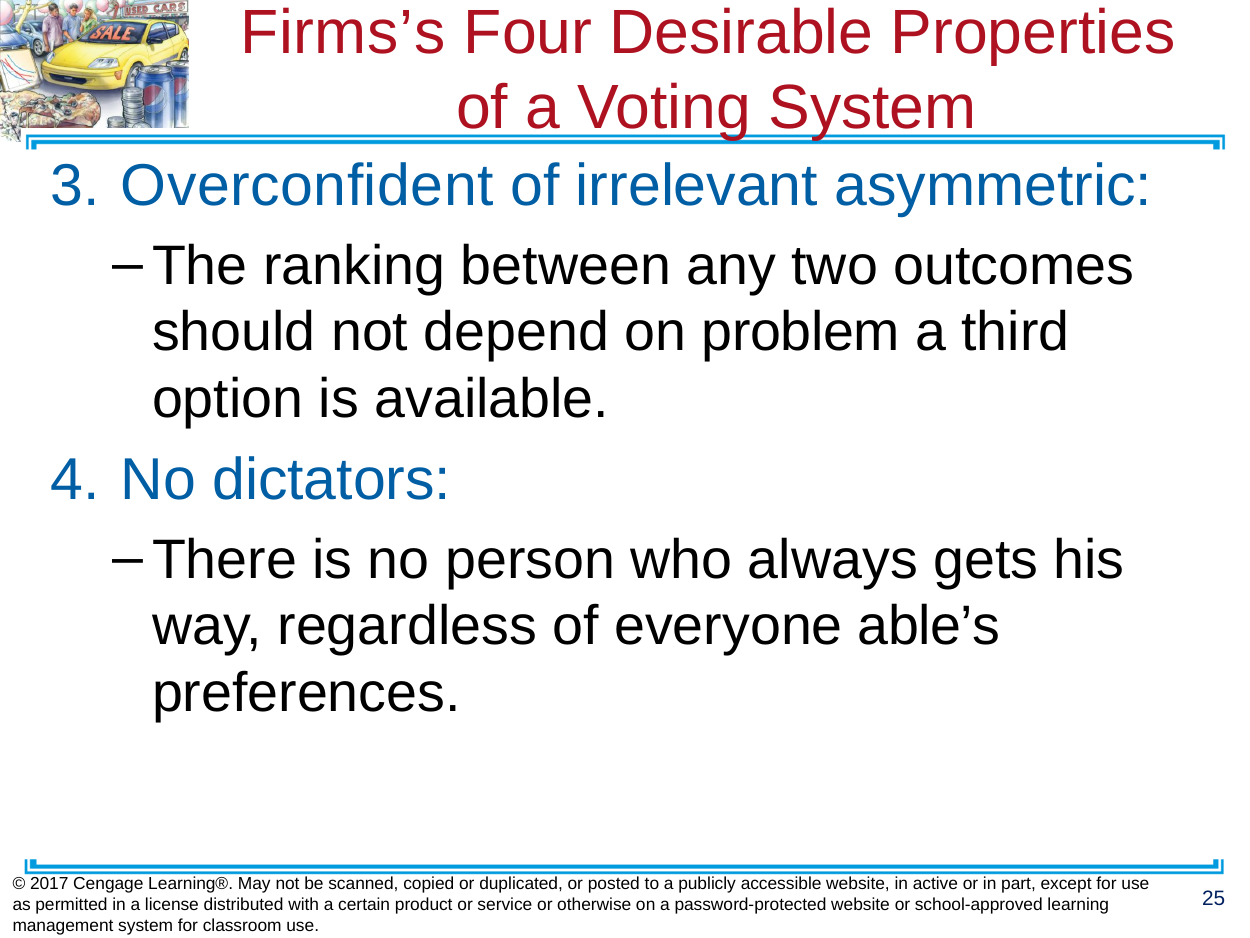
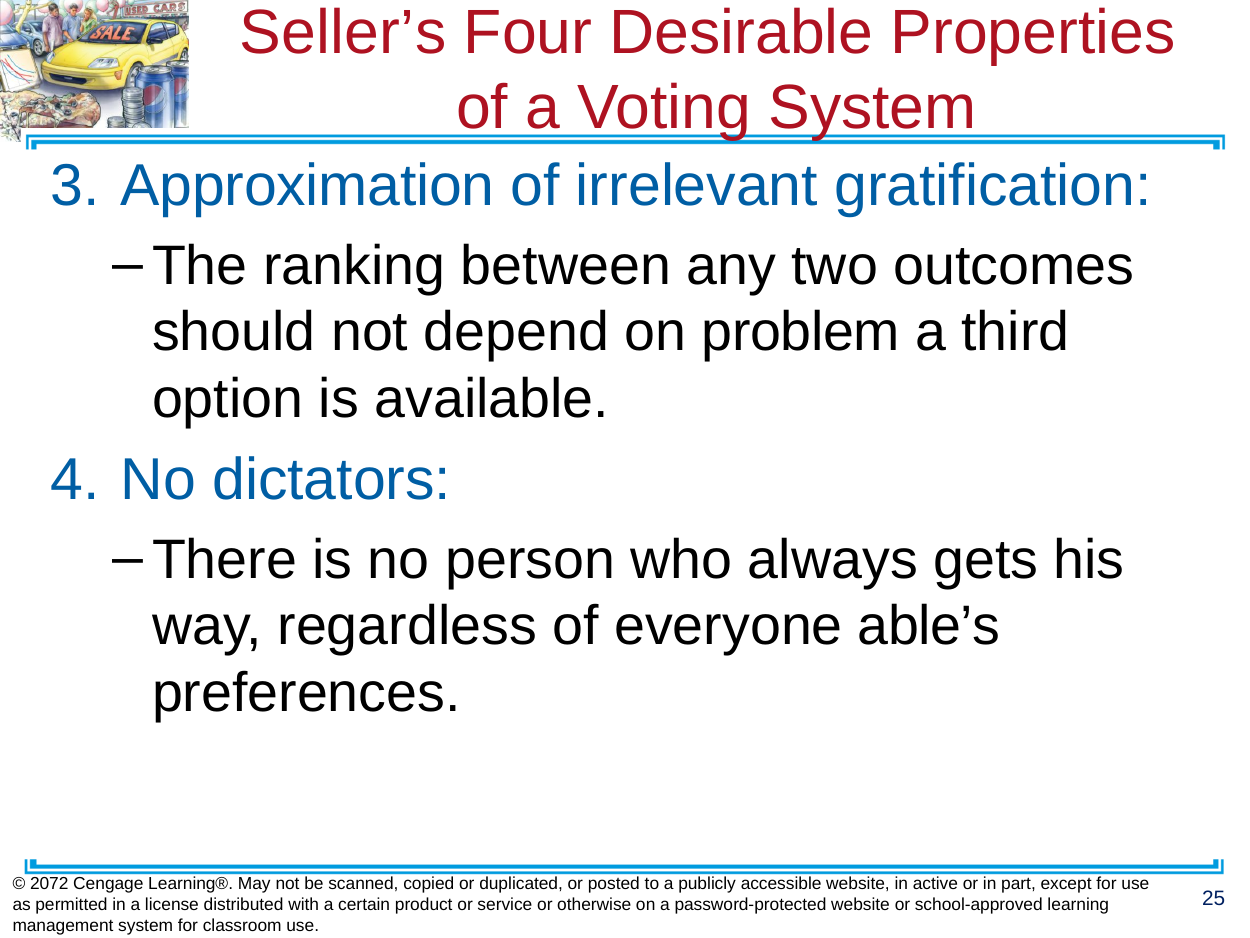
Firms’s: Firms’s -> Seller’s
Overconfident: Overconfident -> Approximation
asymmetric: asymmetric -> gratification
2017: 2017 -> 2072
